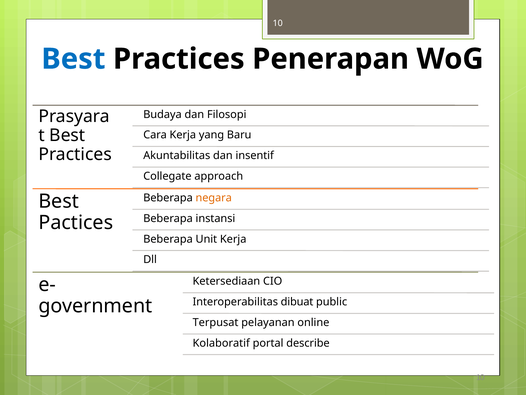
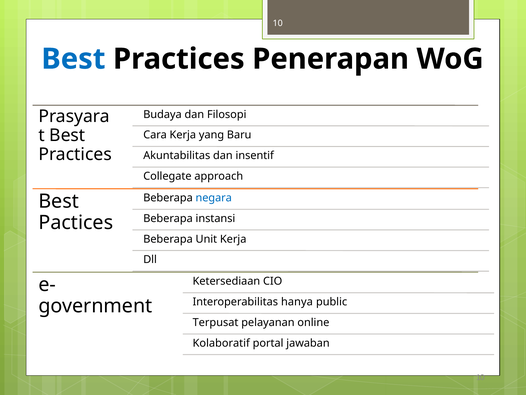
negara colour: orange -> blue
dibuat: dibuat -> hanya
describe: describe -> jawaban
